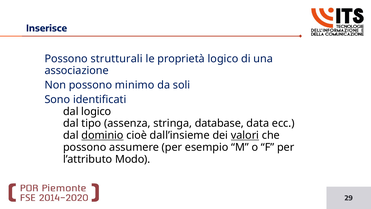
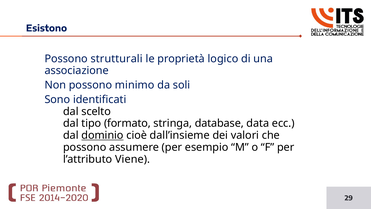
Inserisce: Inserisce -> Esistono
dal logico: logico -> scelto
assenza: assenza -> formato
valori underline: present -> none
Modo: Modo -> Viene
